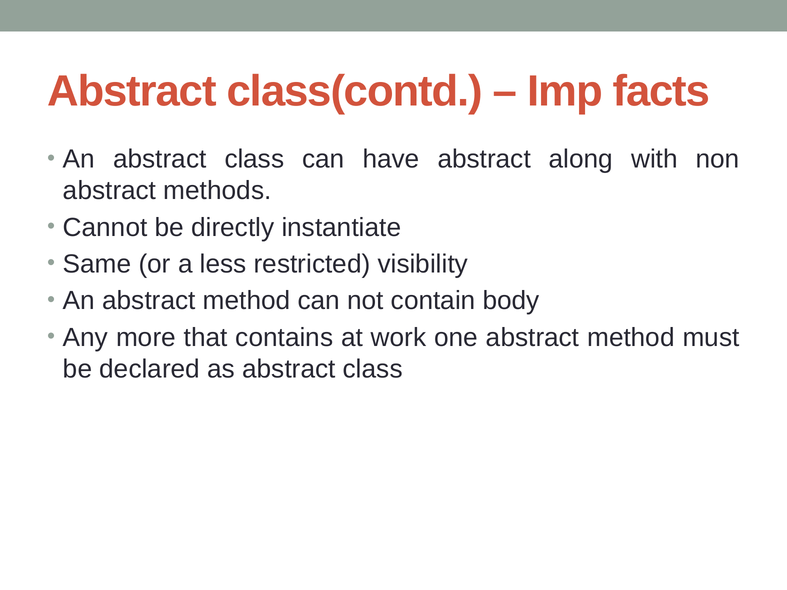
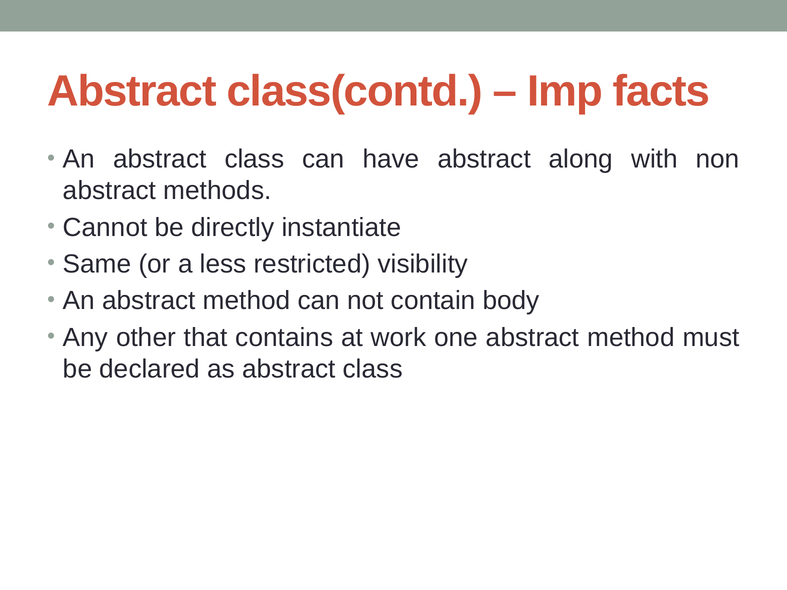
more: more -> other
